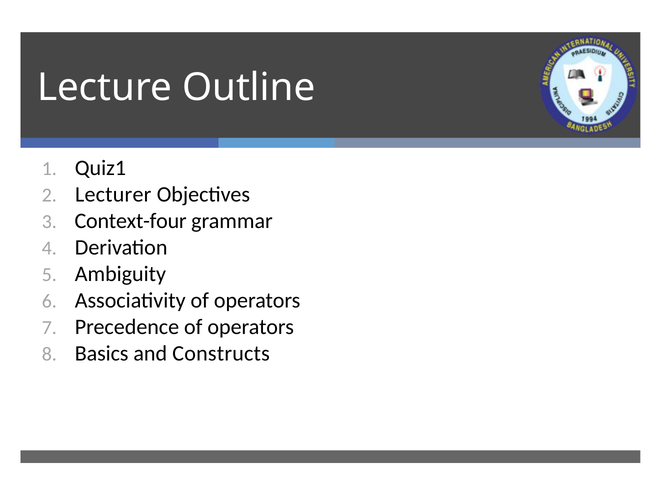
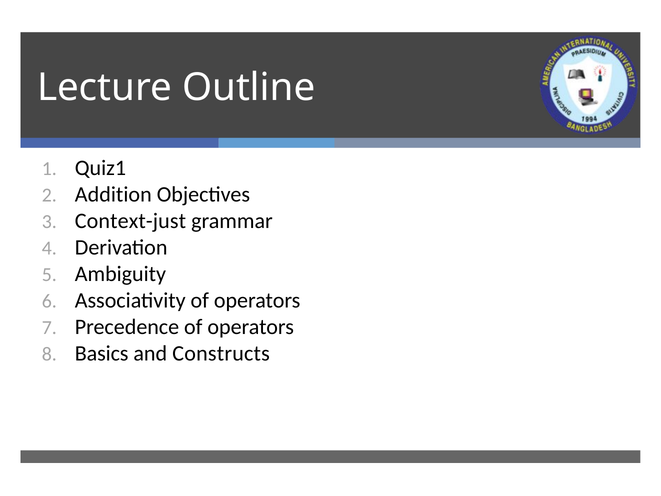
Lecturer: Lecturer -> Addition
Context-four: Context-four -> Context-just
